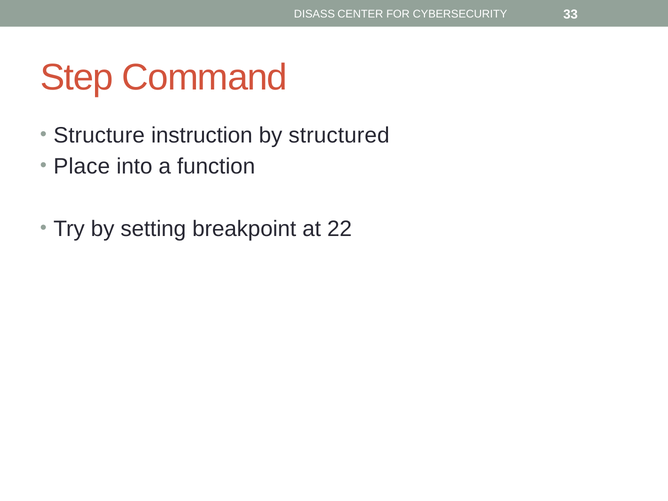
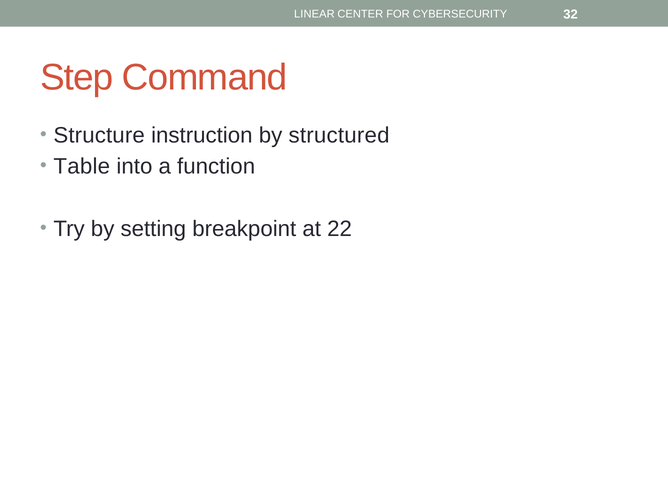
DISASS: DISASS -> LINEAR
33: 33 -> 32
Place: Place -> Table
